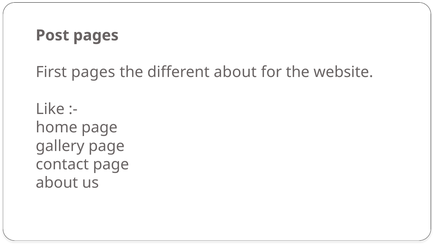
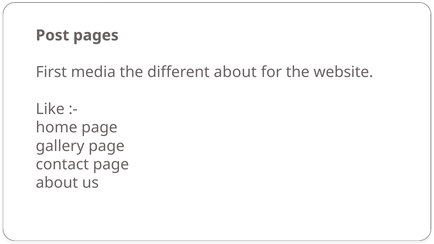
First pages: pages -> media
